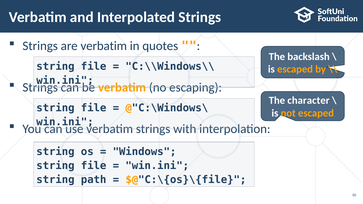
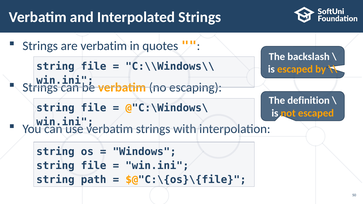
character: character -> definition
